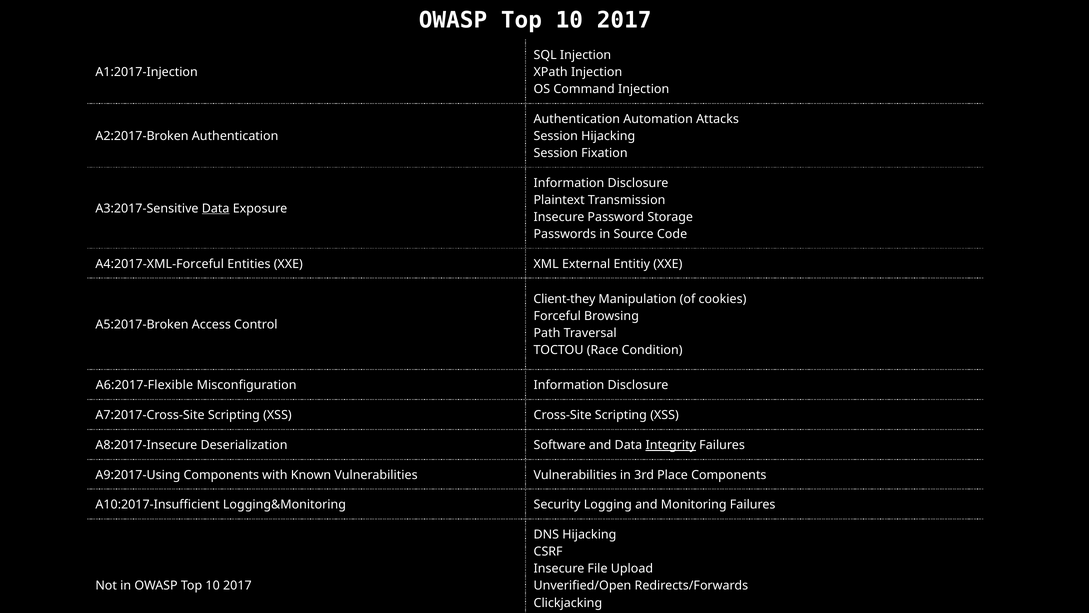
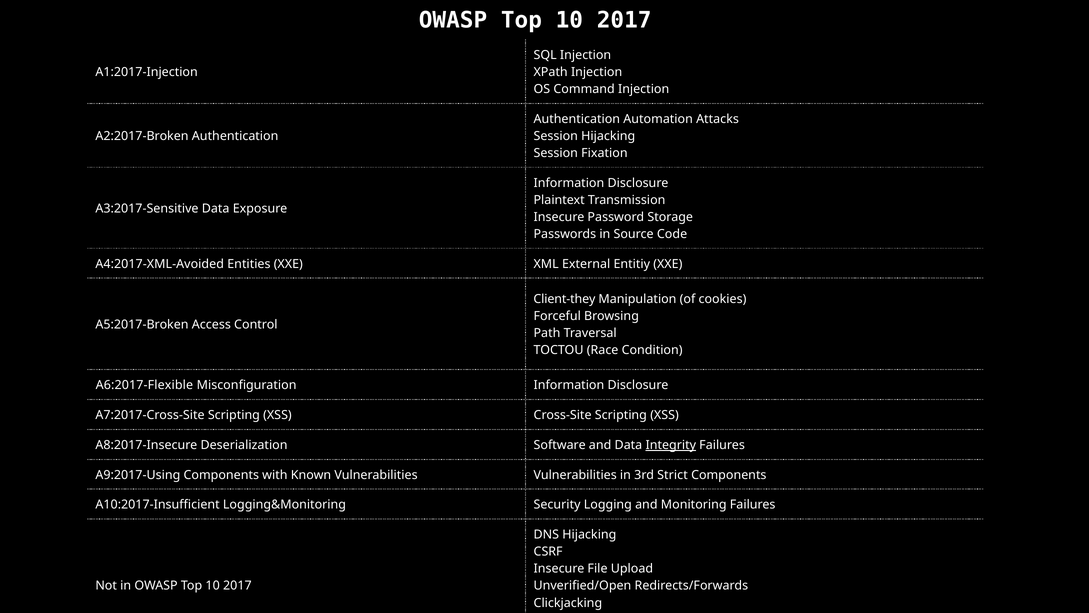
Data at (216, 208) underline: present -> none
A4:2017-XML-Forceful: A4:2017-XML-Forceful -> A4:2017-XML-Avoided
Place: Place -> Strict
